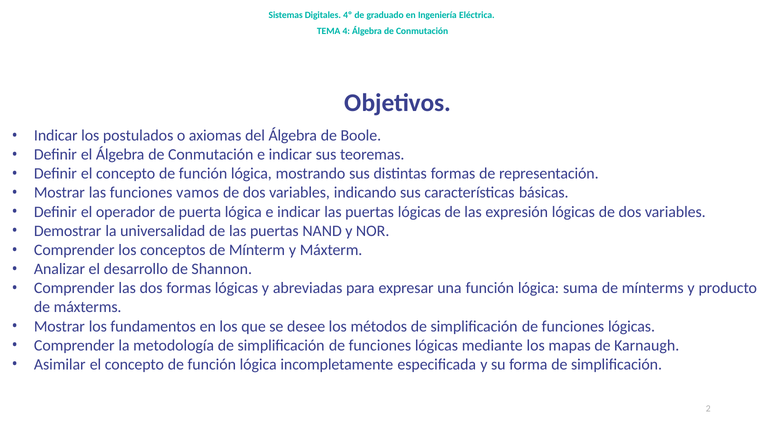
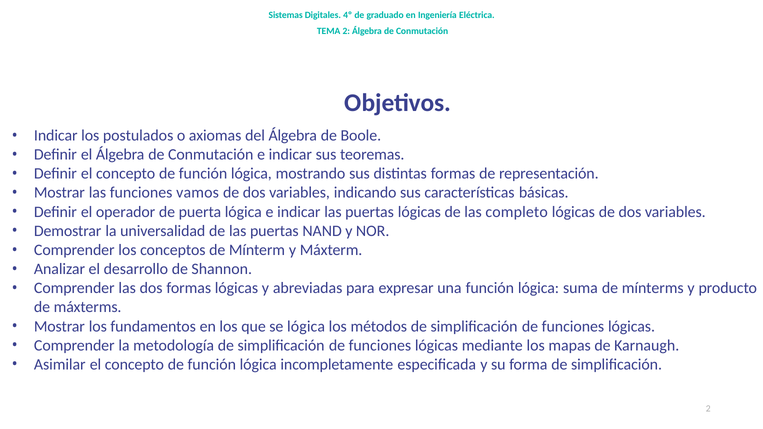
TEMA 4: 4 -> 2
expresión: expresión -> completo
se desee: desee -> lógica
